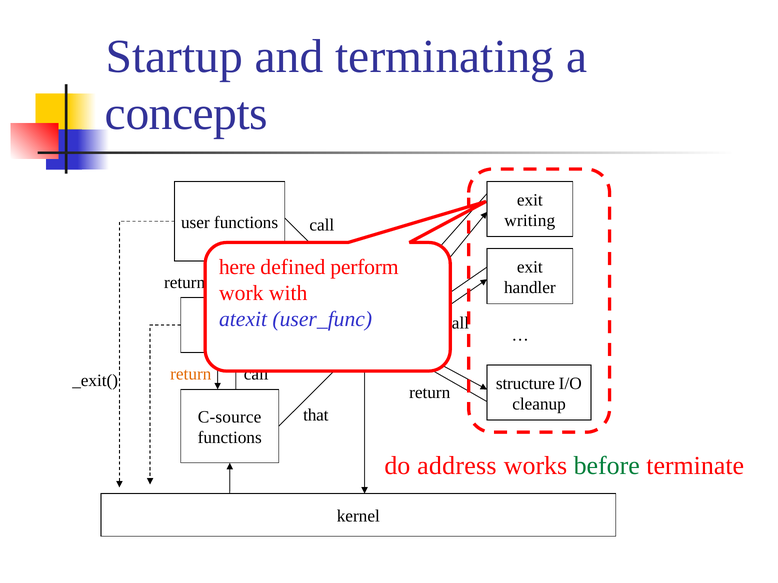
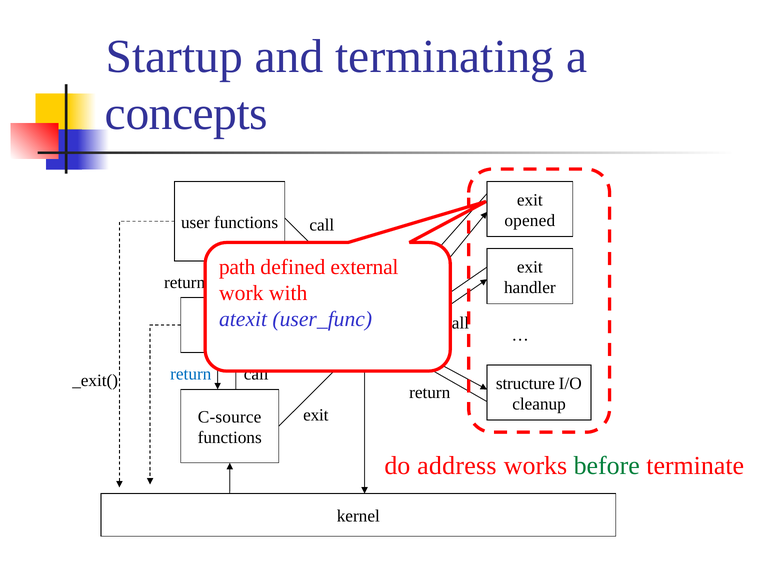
writing: writing -> opened
here: here -> path
perform: perform -> external
return at (191, 375) colour: orange -> blue
that at (316, 415): that -> exit
